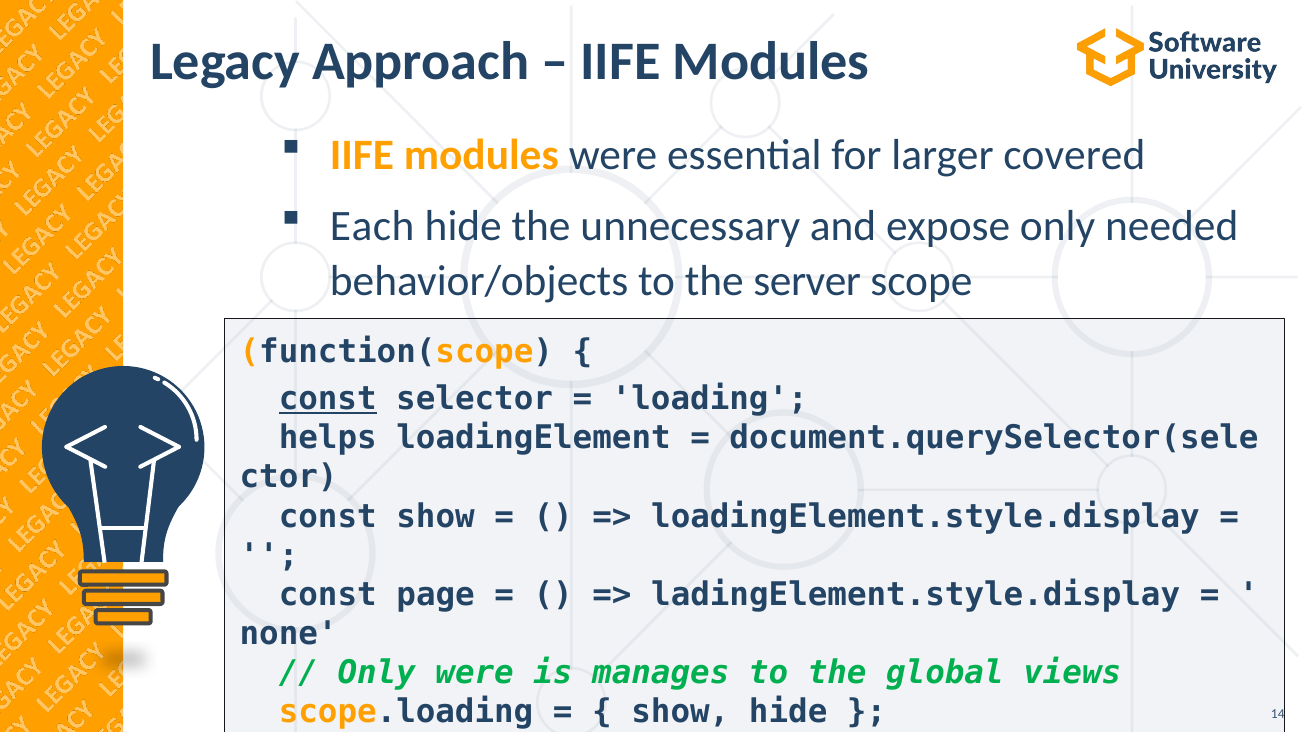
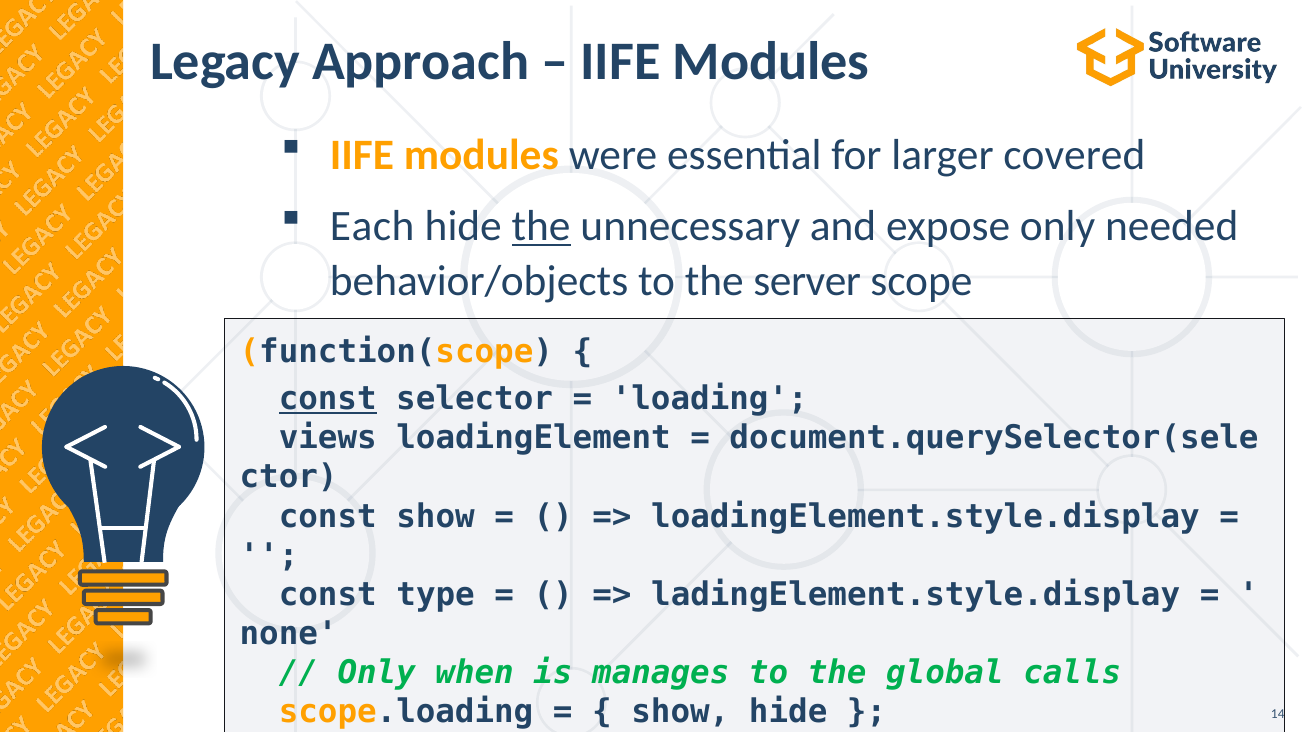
the at (541, 226) underline: none -> present
helps: helps -> views
page: page -> type
Only were: were -> when
views: views -> calls
